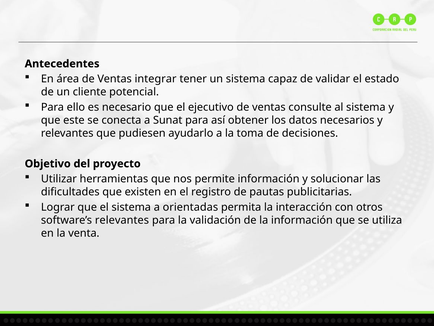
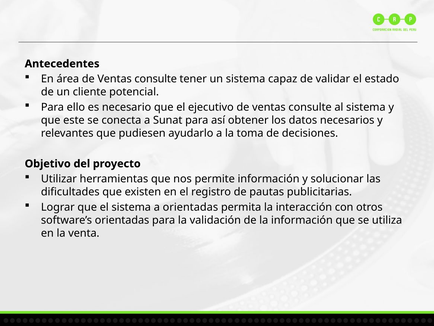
área de Ventas integrar: integrar -> consulte
software’s relevantes: relevantes -> orientadas
